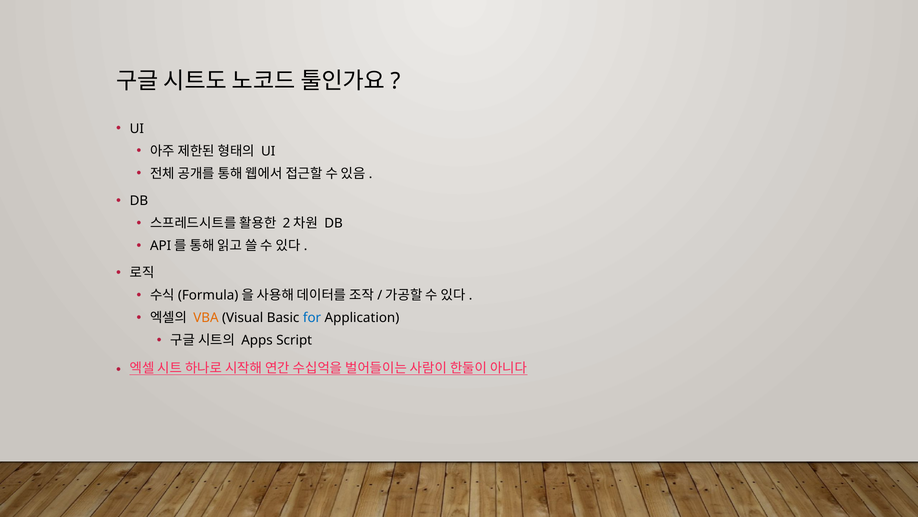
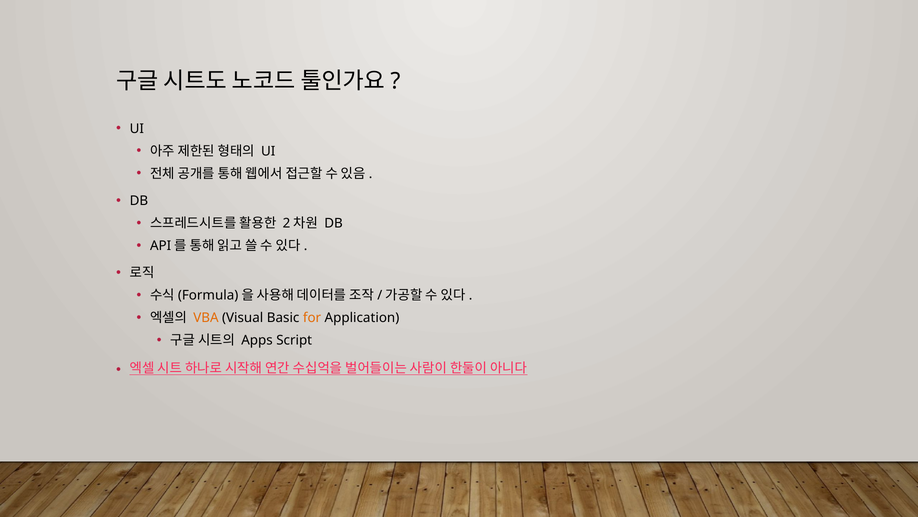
for colour: blue -> orange
